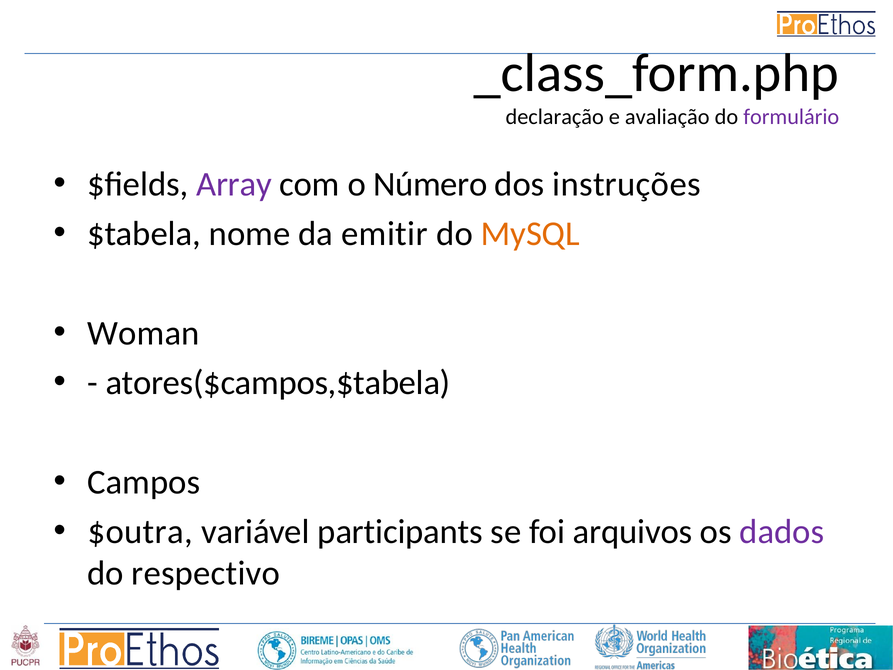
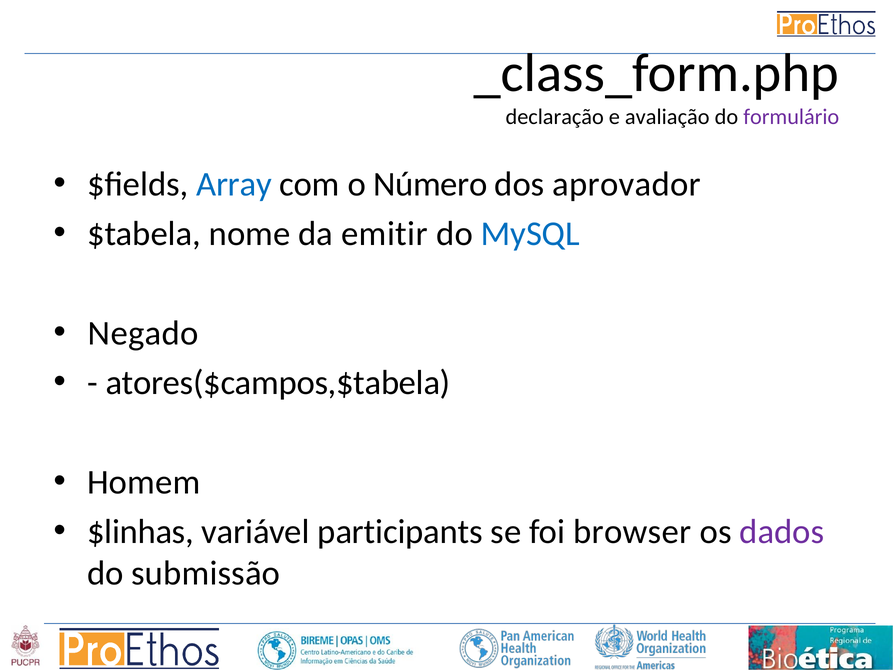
Array colour: purple -> blue
instruções: instruções -> aprovador
MySQL colour: orange -> blue
Woman: Woman -> Negado
Campos: Campos -> Homem
$outra: $outra -> $linhas
arquivos: arquivos -> browser
respectivo: respectivo -> submissão
